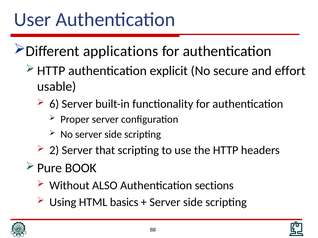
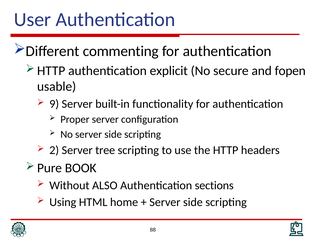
applications: applications -> commenting
effort: effort -> fopen
6: 6 -> 9
that: that -> tree
basics: basics -> home
